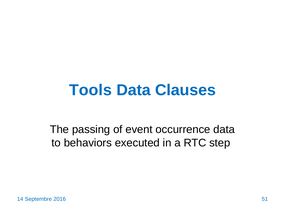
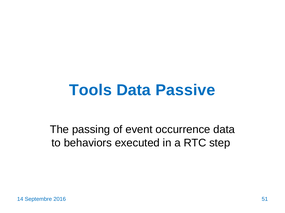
Clauses: Clauses -> Passive
